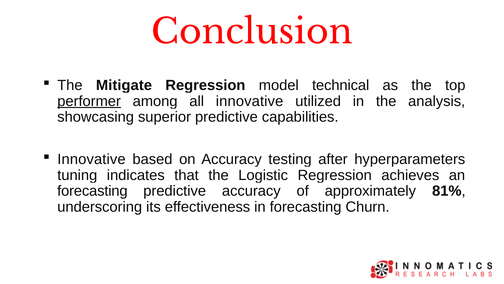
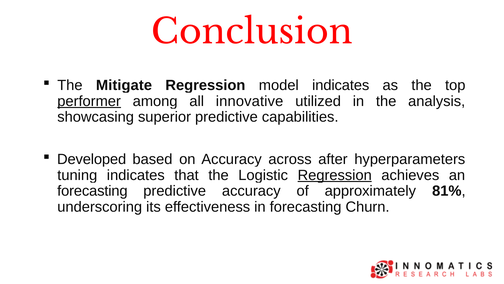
model technical: technical -> indicates
Innovative at (91, 159): Innovative -> Developed
testing: testing -> across
Regression at (335, 175) underline: none -> present
